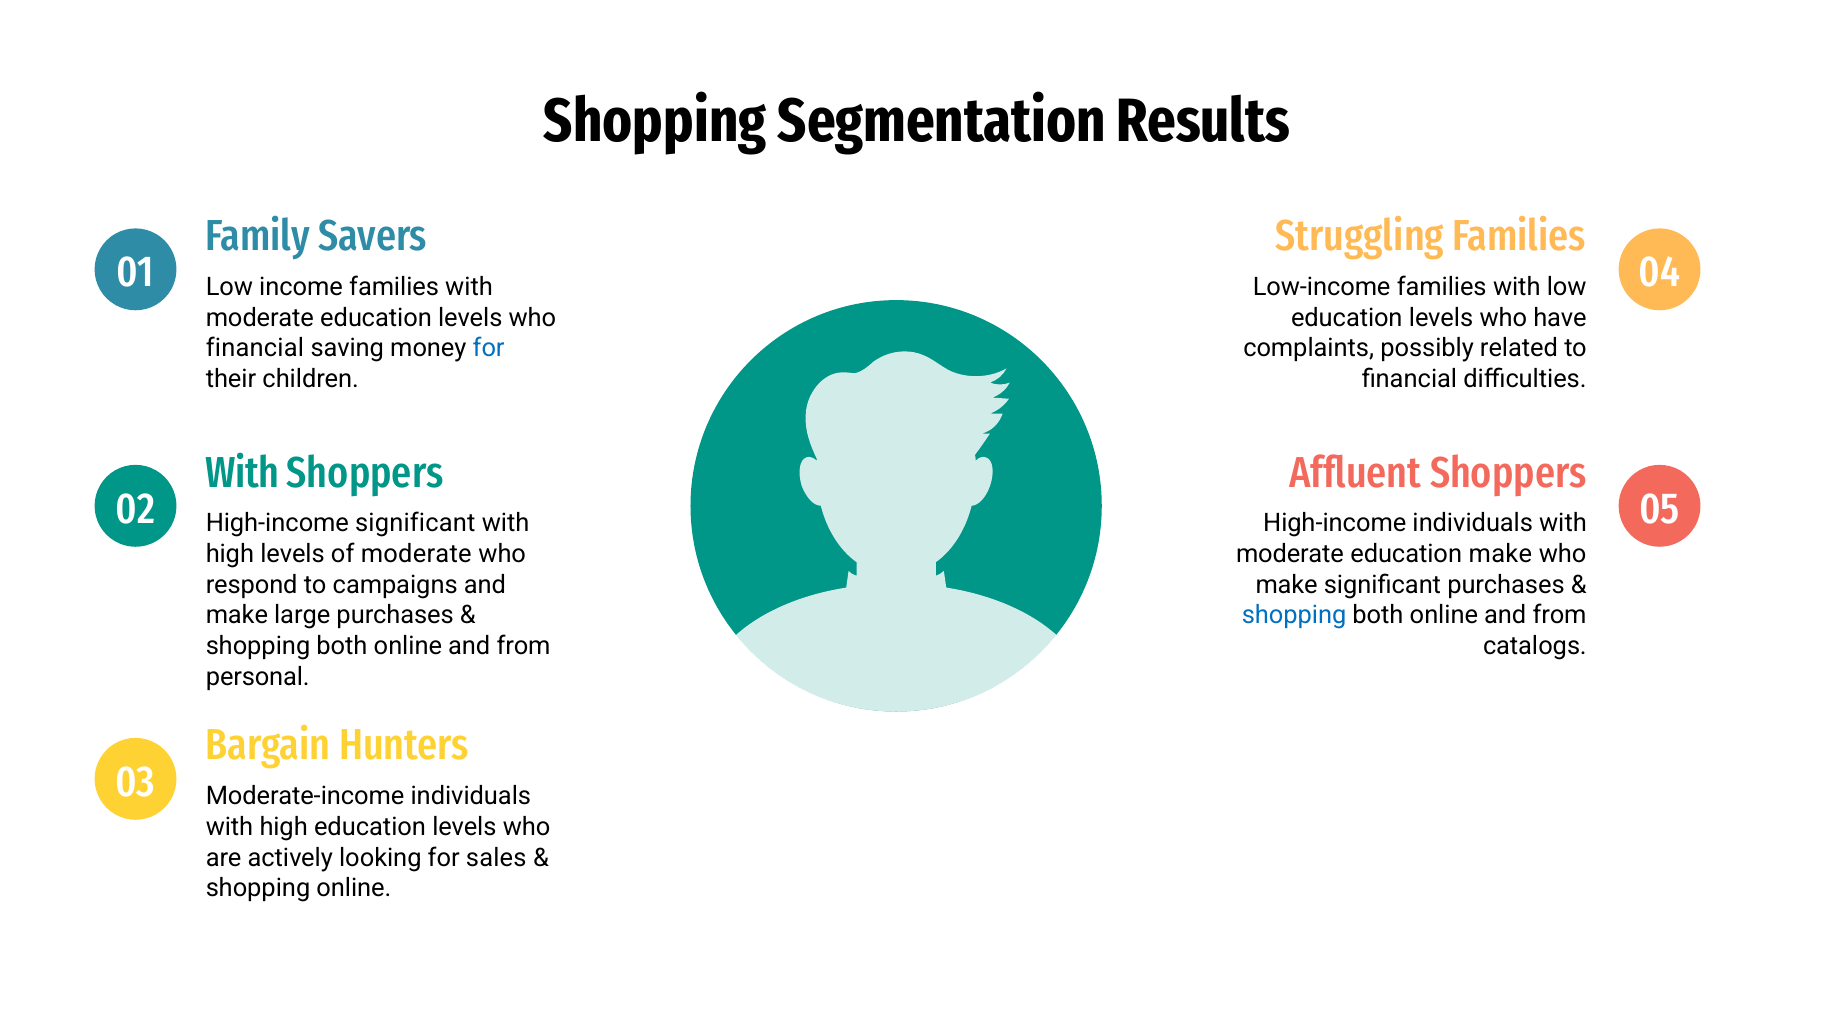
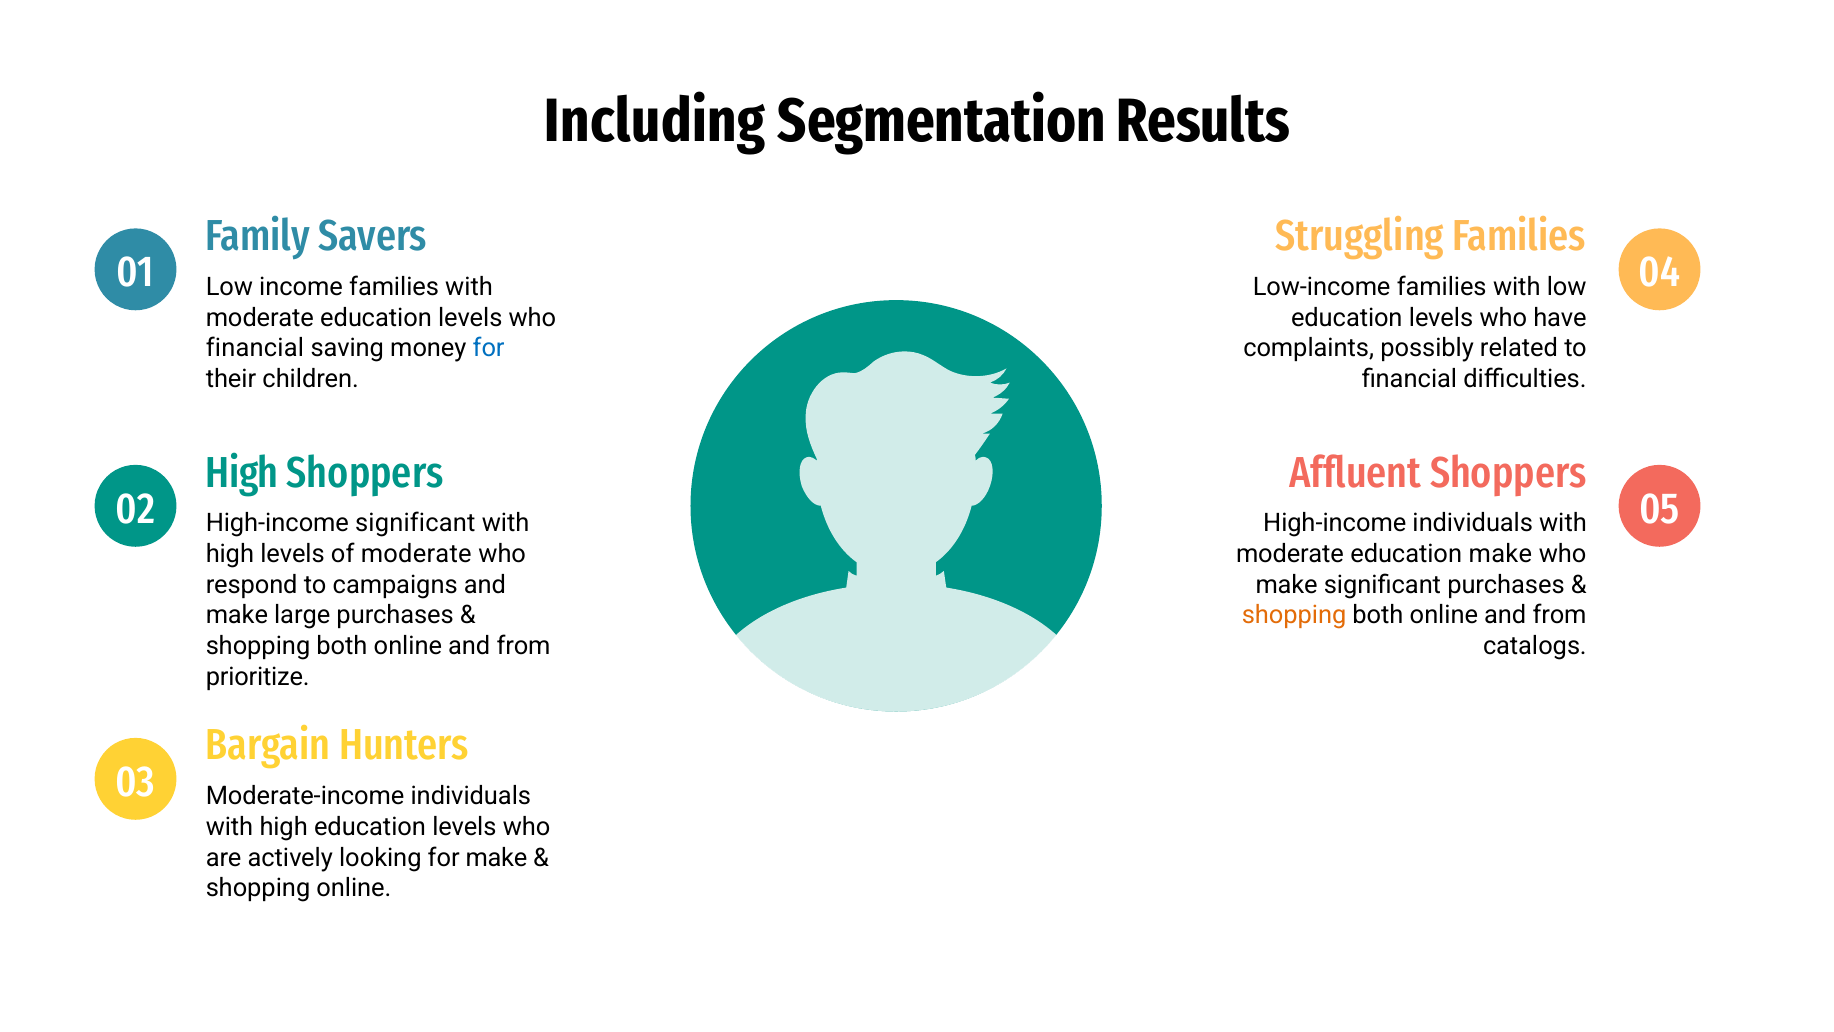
Shopping at (655, 121): Shopping -> Including
With at (242, 473): With -> High
shopping at (1294, 615) colour: blue -> orange
personal: personal -> prioritize
for sales: sales -> make
